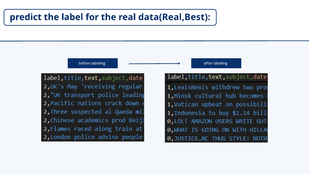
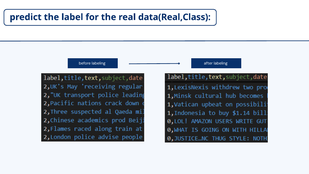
data(Real,Best: data(Real,Best -> data(Real,Class
